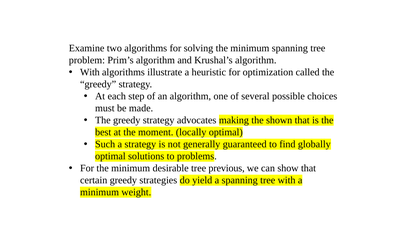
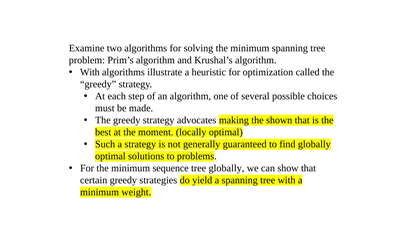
desirable: desirable -> sequence
tree previous: previous -> globally
